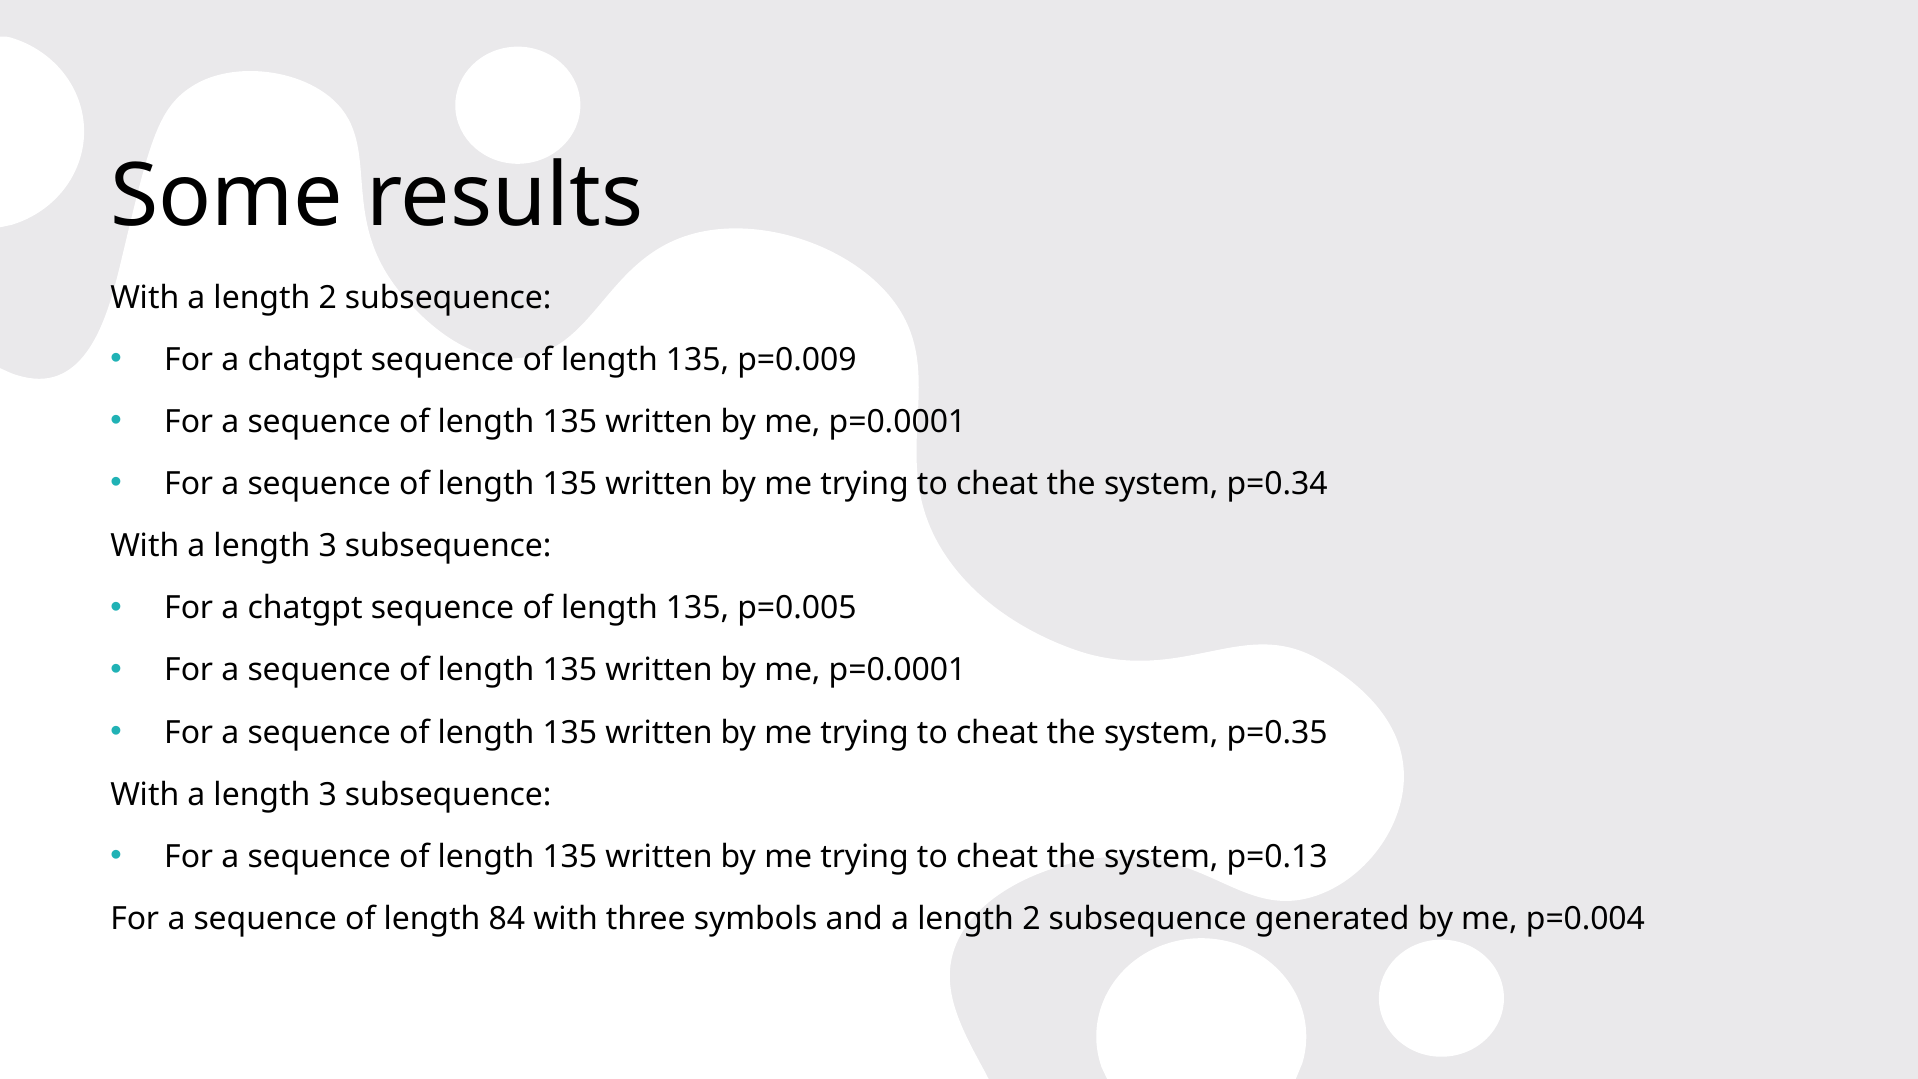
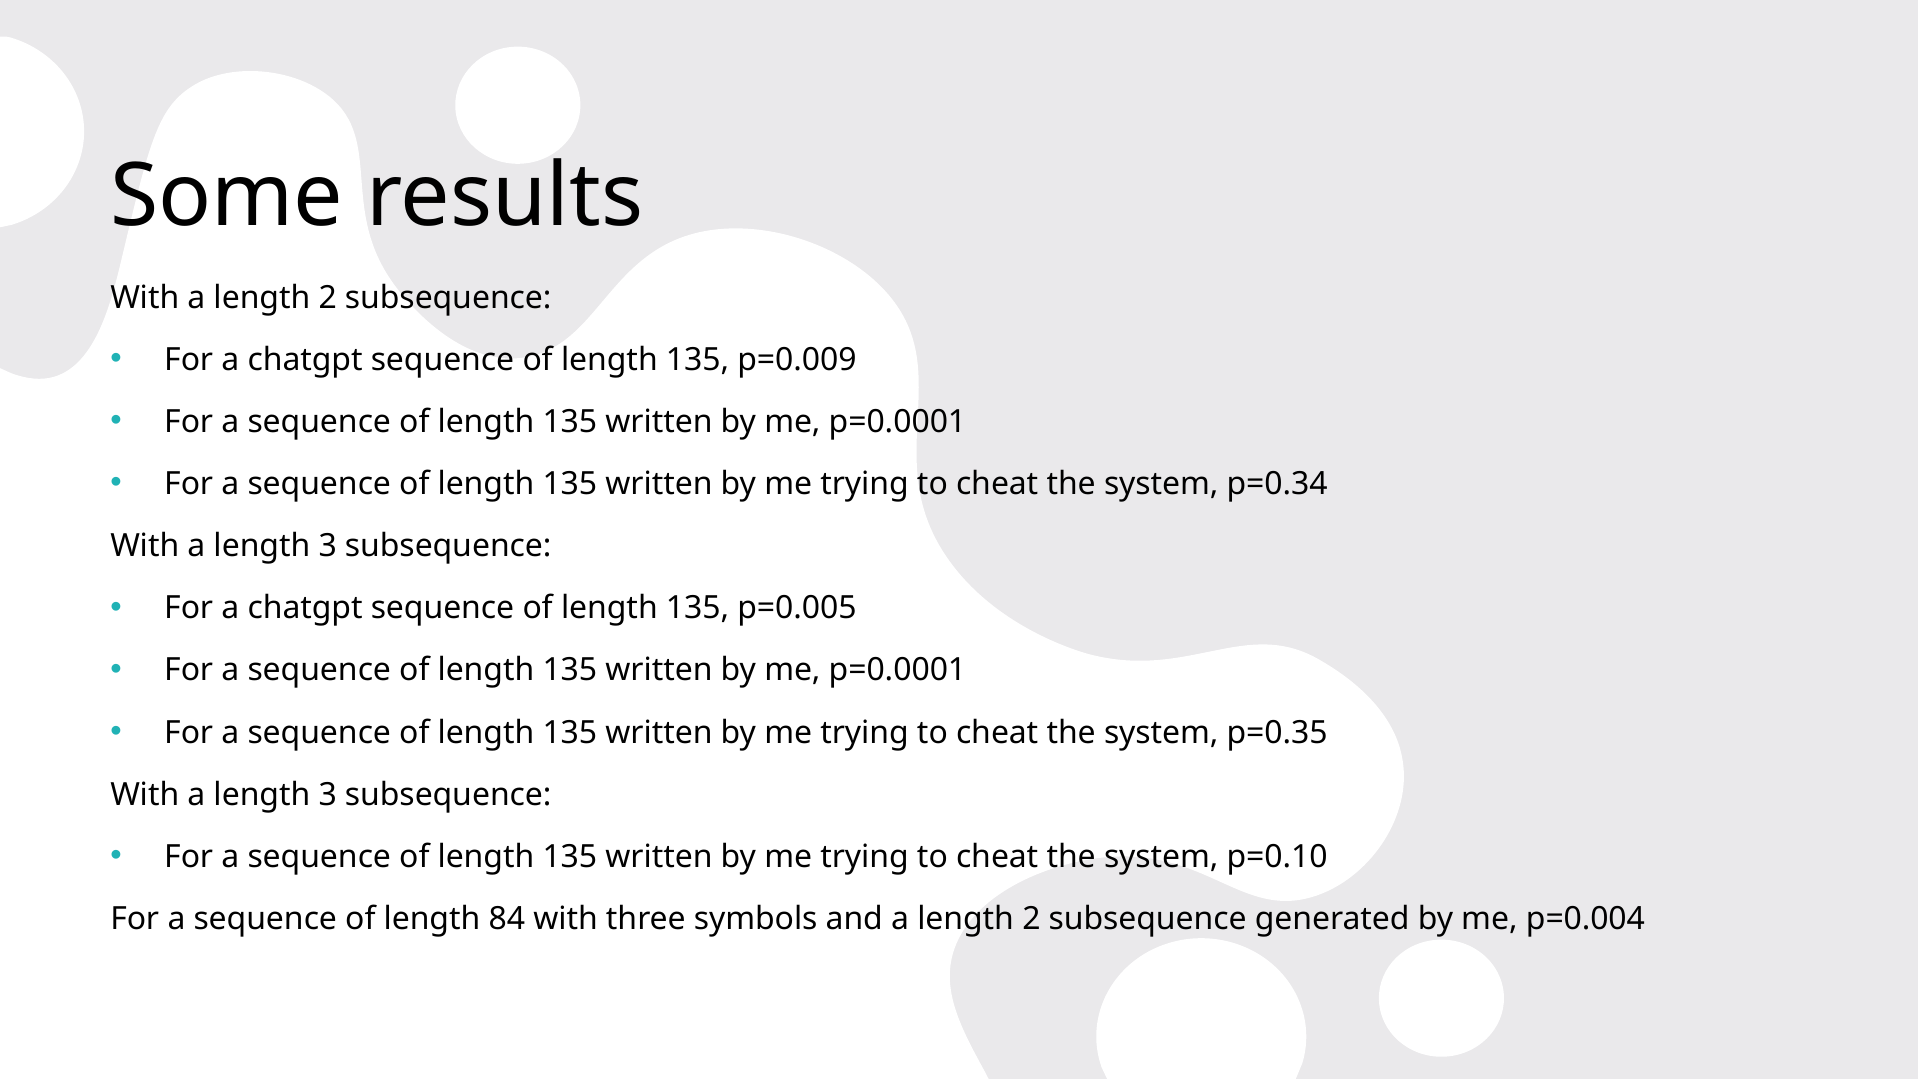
p=0.13: p=0.13 -> p=0.10
